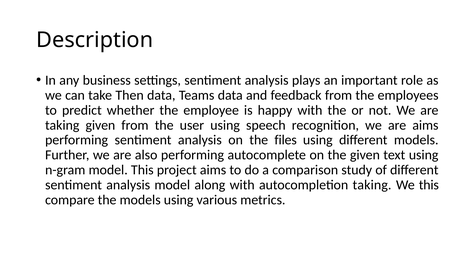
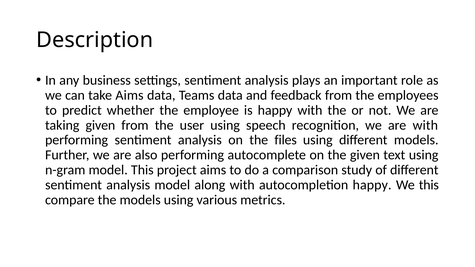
take Then: Then -> Aims
are aims: aims -> with
autocompletion taking: taking -> happy
